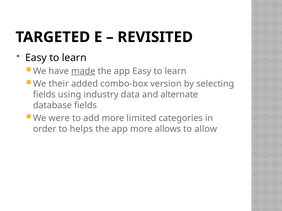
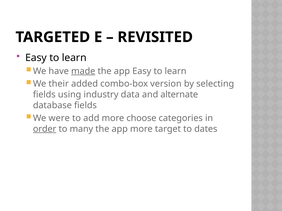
limited: limited -> choose
order underline: none -> present
helps: helps -> many
allows: allows -> target
allow: allow -> dates
